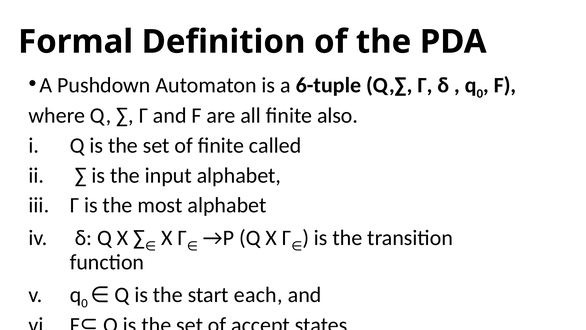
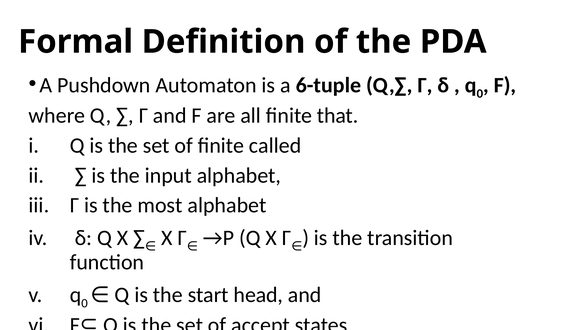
also: also -> that
each: each -> head
